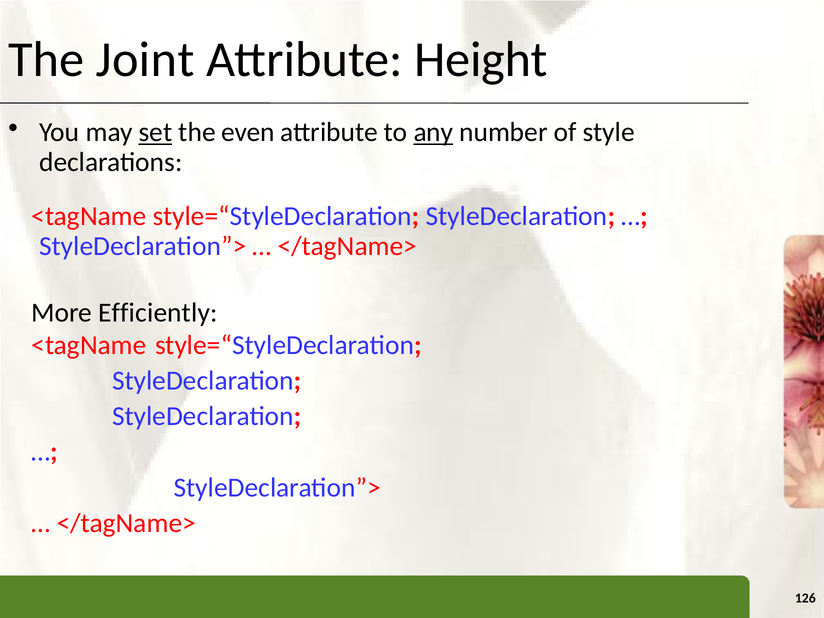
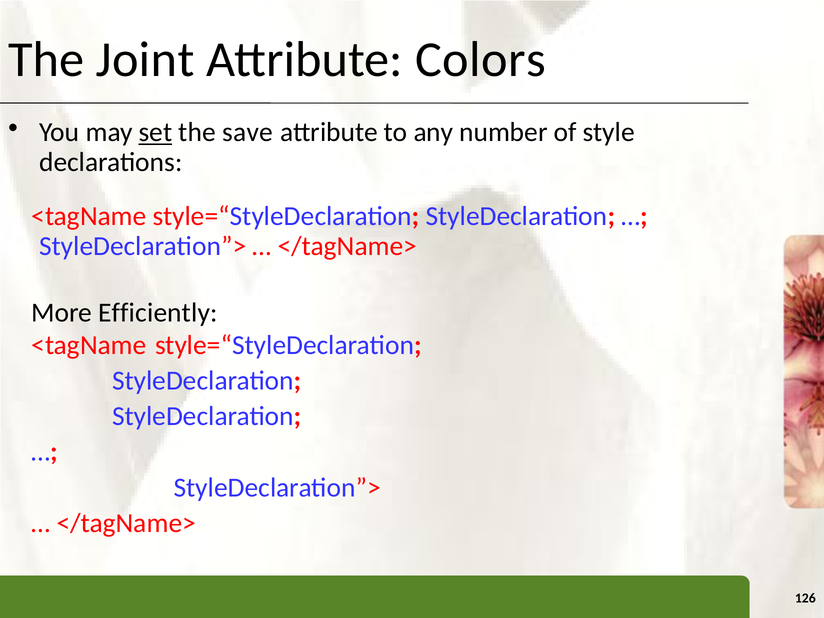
Height: Height -> Colors
even: even -> save
any underline: present -> none
